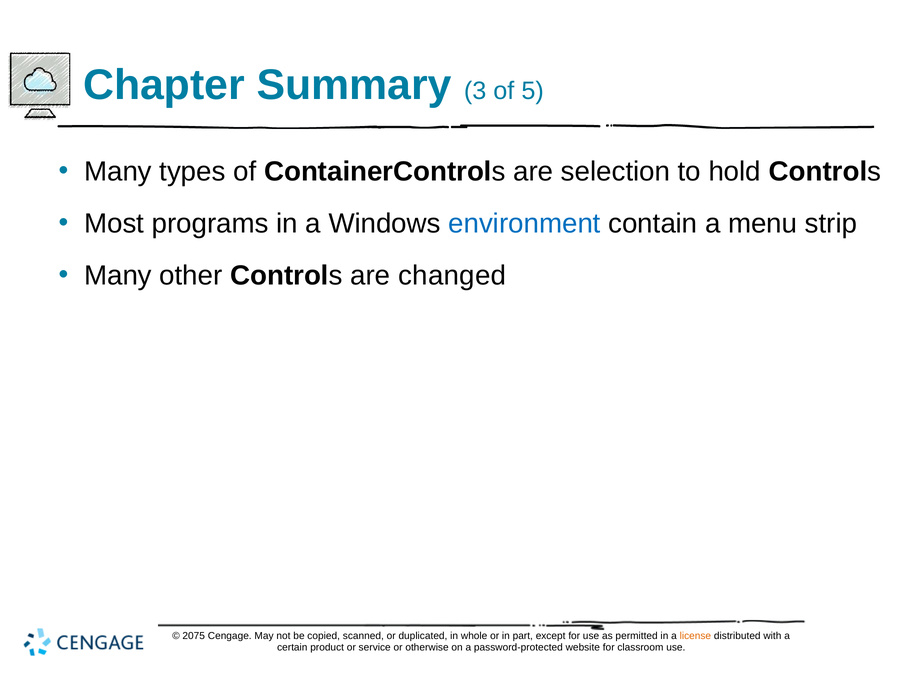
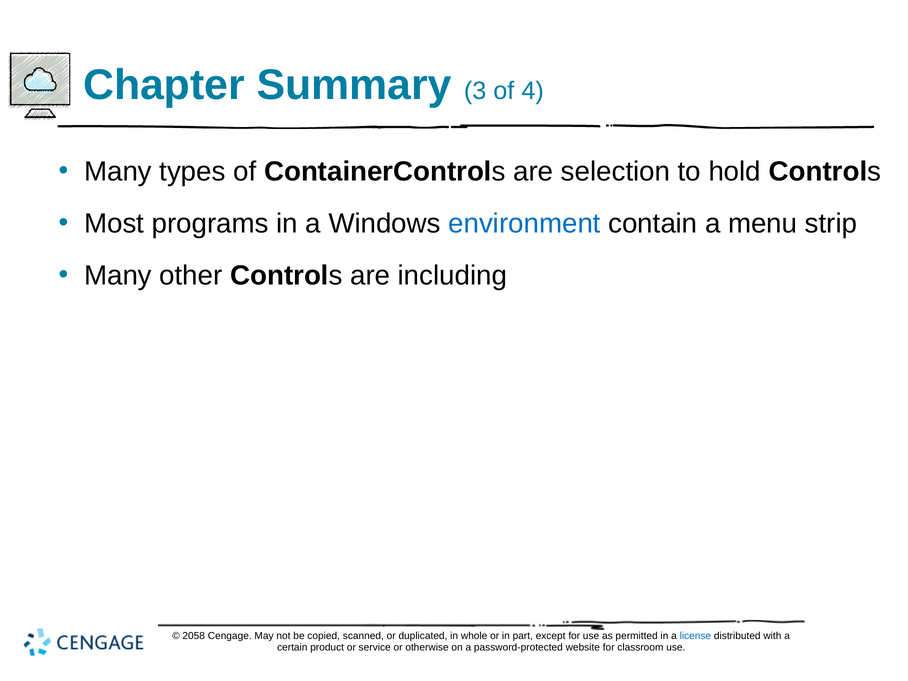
5: 5 -> 4
changed: changed -> including
2075: 2075 -> 2058
license colour: orange -> blue
